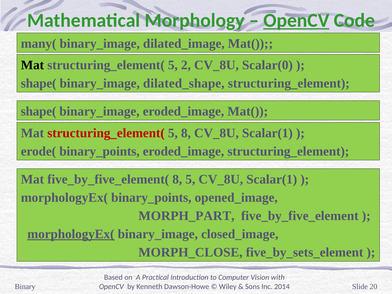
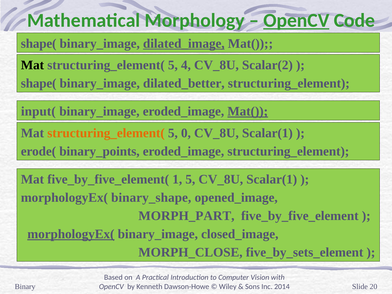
many( at (39, 43): many( -> shape(
dilated_image underline: none -> present
2: 2 -> 4
Scalar(0: Scalar(0 -> Scalar(2
dilated_shape: dilated_shape -> dilated_better
shape( at (39, 111): shape( -> input(
Mat( at (248, 111) underline: none -> present
structuring_element( at (106, 133) colour: red -> orange
5 8: 8 -> 0
five_by_five_element( 8: 8 -> 1
morphologyEx( binary_points: binary_points -> binary_shape
